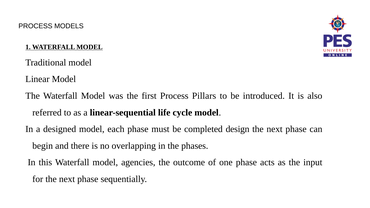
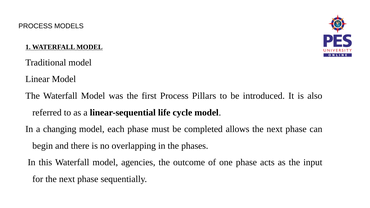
designed: designed -> changing
design: design -> allows
